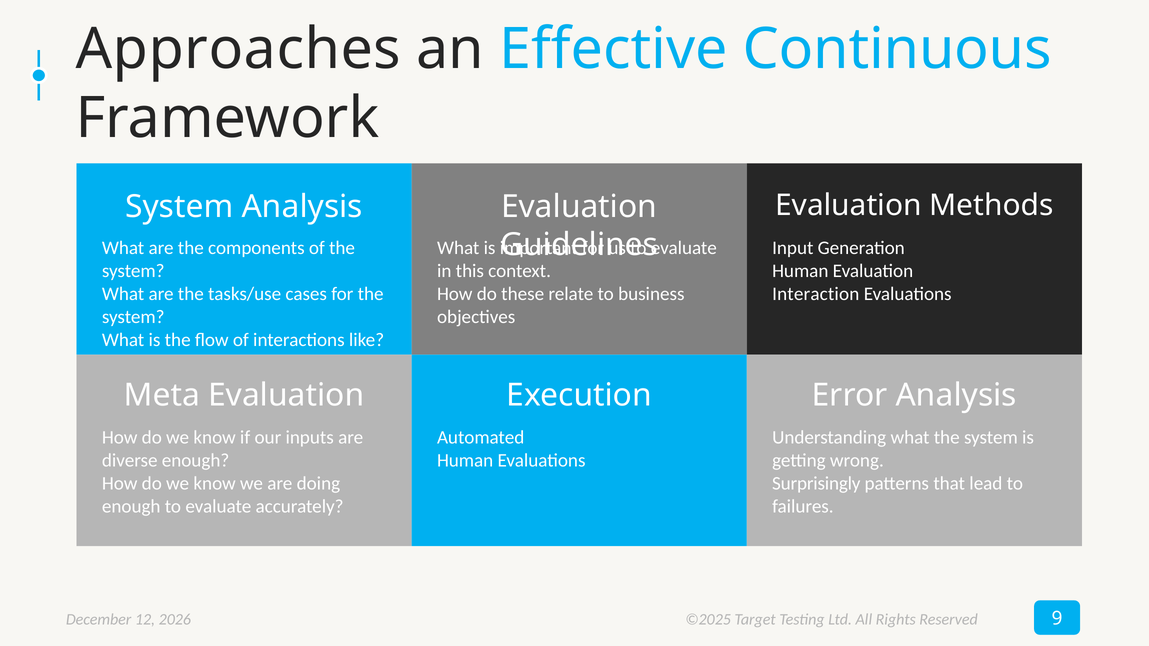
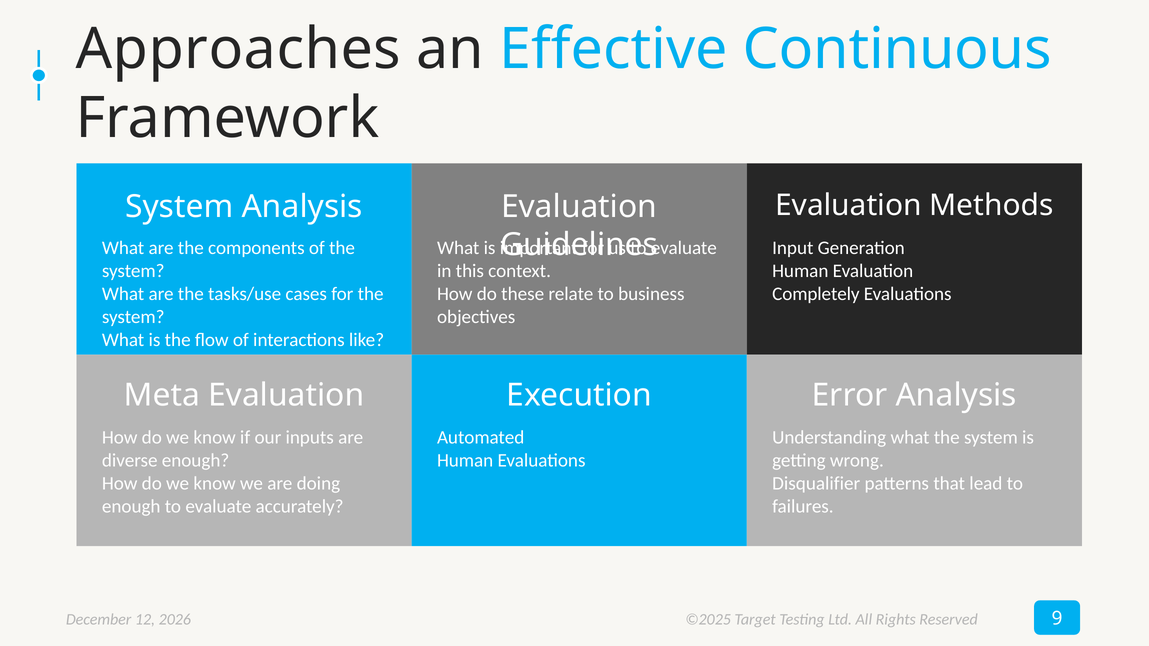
Interaction: Interaction -> Completely
Surprisingly: Surprisingly -> Disqualifier
